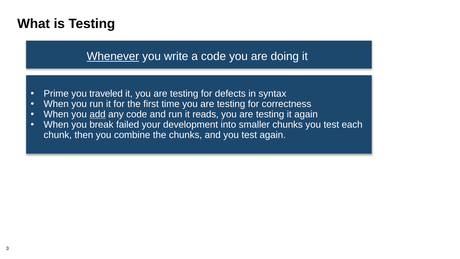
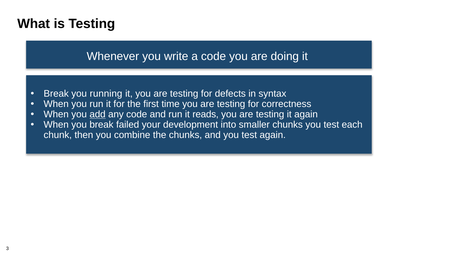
Whenever underline: present -> none
Prime at (56, 94): Prime -> Break
traveled: traveled -> running
